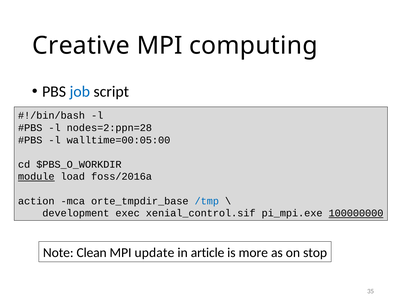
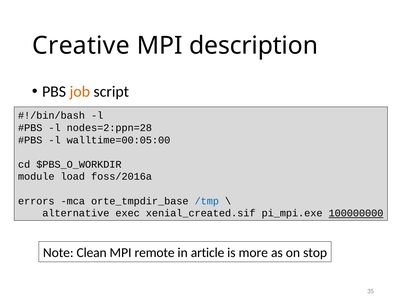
computing: computing -> description
job colour: blue -> orange
module underline: present -> none
action: action -> errors
development: development -> alternative
xenial_control.sif: xenial_control.sif -> xenial_created.sif
update: update -> remote
